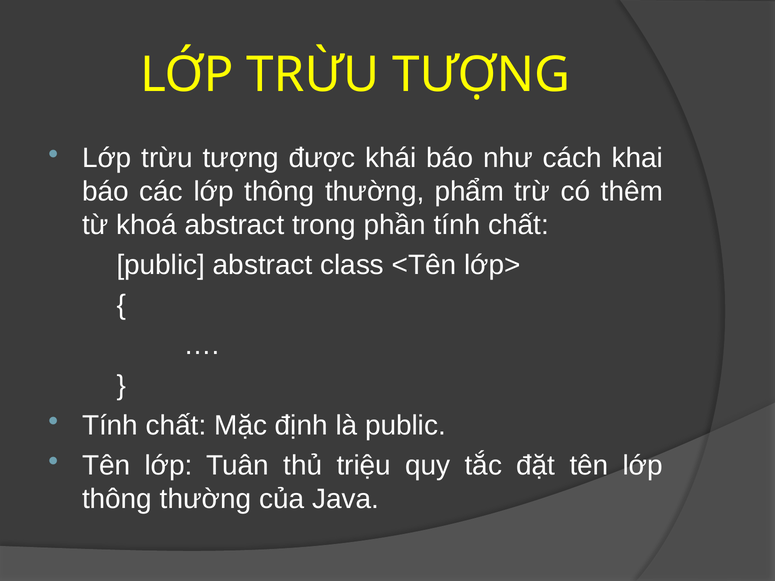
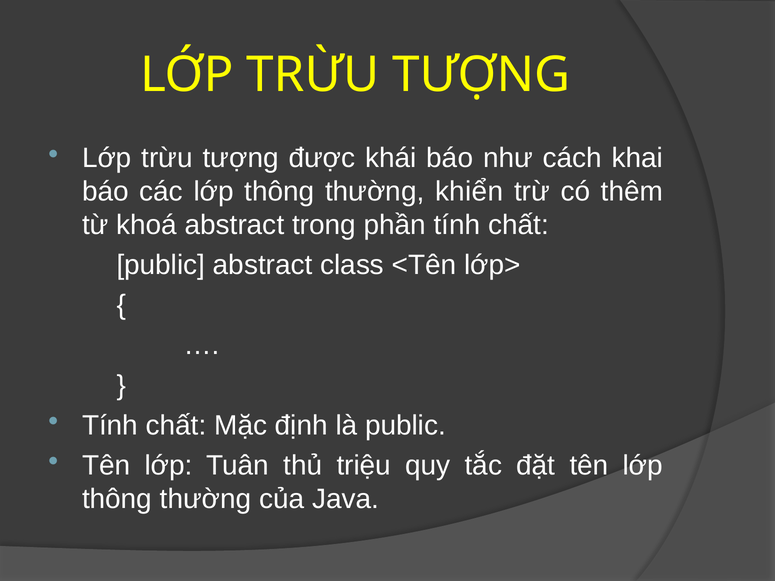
phẩm: phẩm -> khiển
